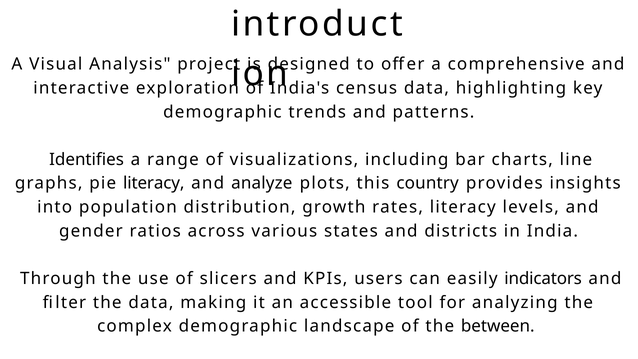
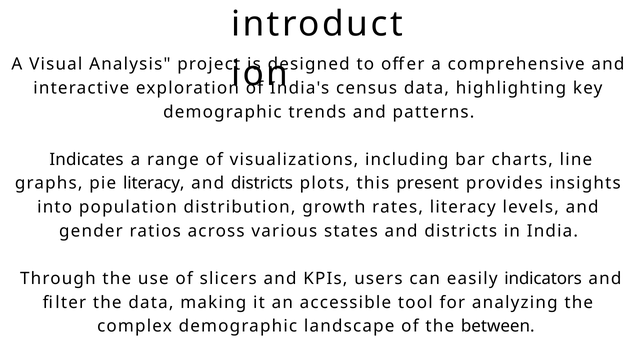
Identifies: Identifies -> Indicates
analyze at (262, 183): analyze -> districts
country: country -> present
